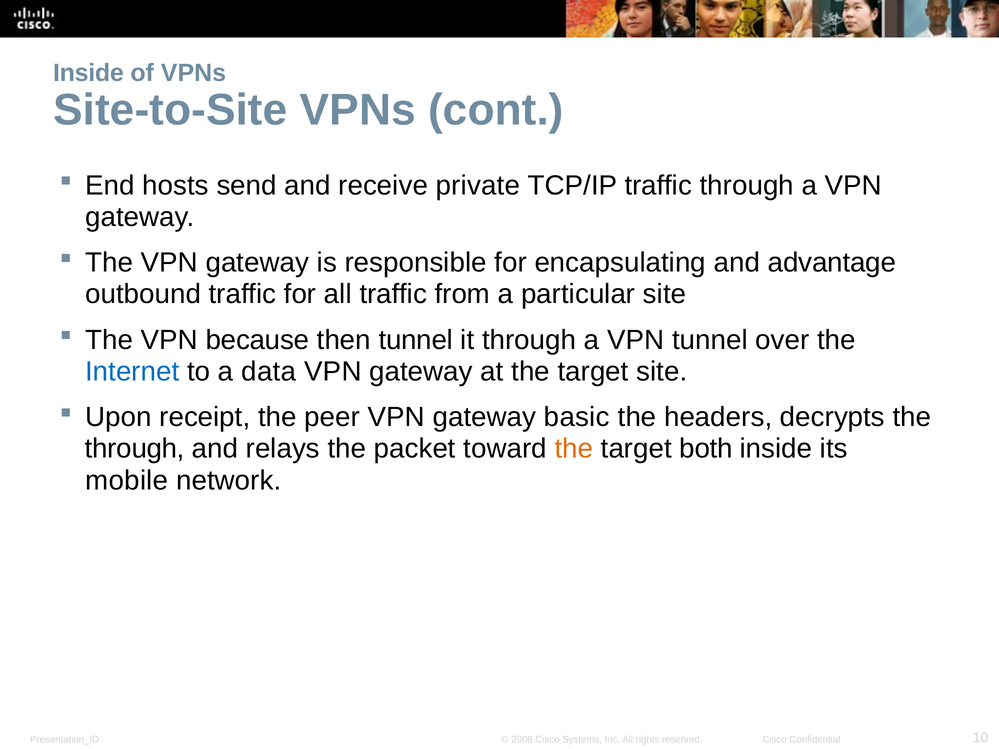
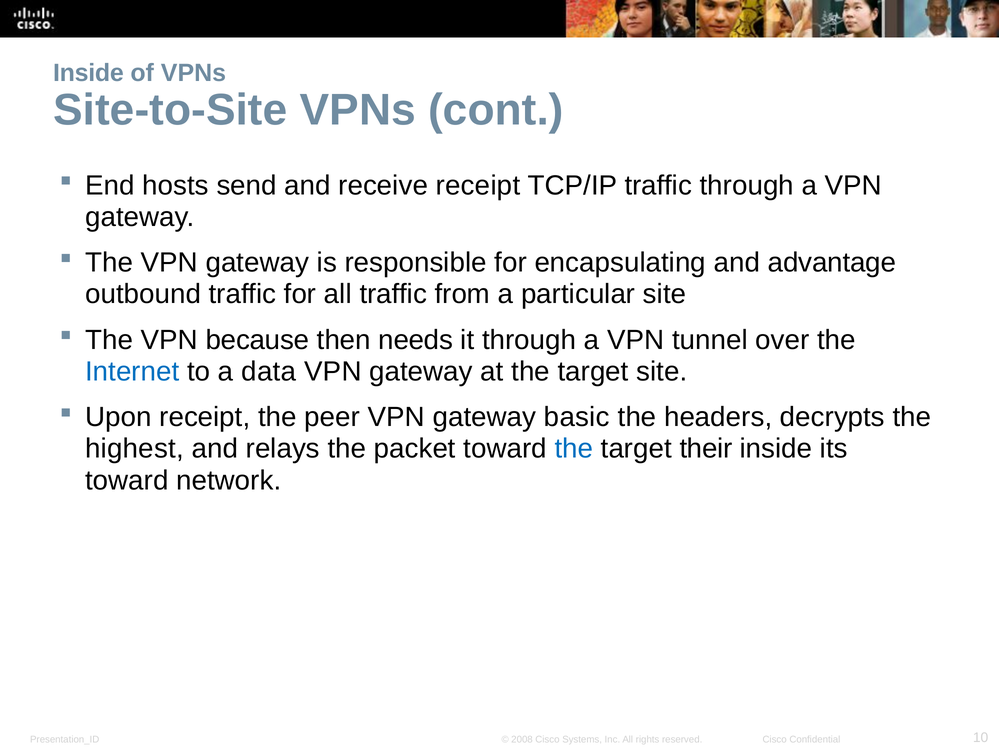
receive private: private -> receipt
then tunnel: tunnel -> needs
through at (135, 449): through -> highest
the at (574, 449) colour: orange -> blue
both: both -> their
mobile at (127, 481): mobile -> toward
